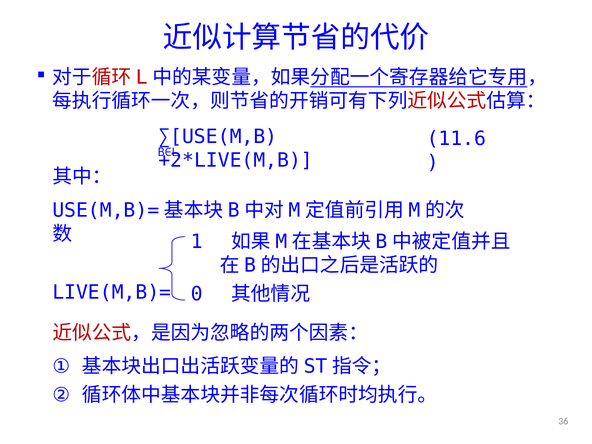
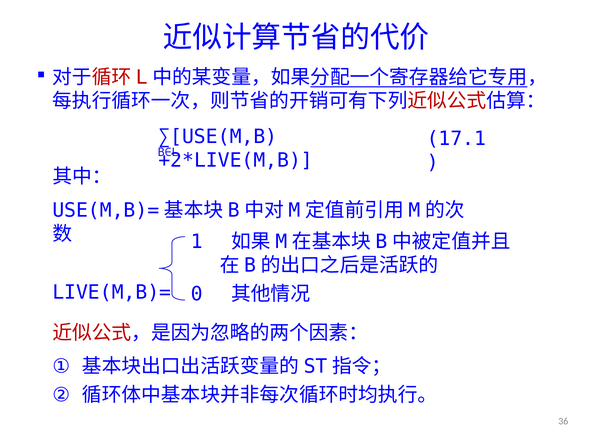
11.6: 11.6 -> 17.1
